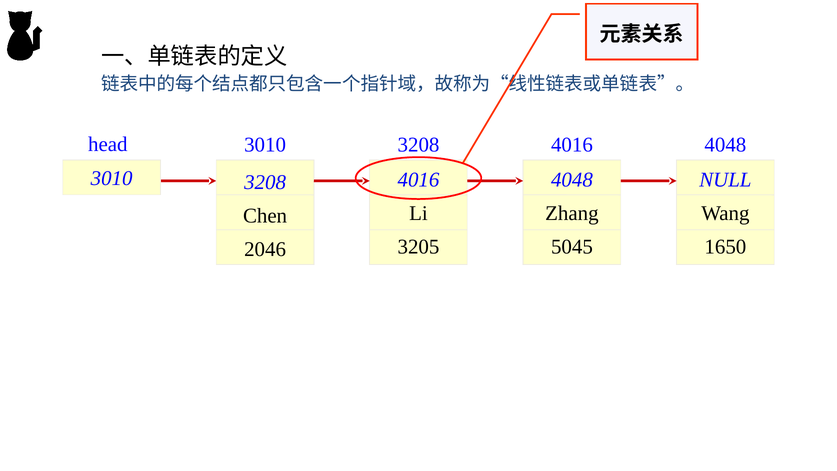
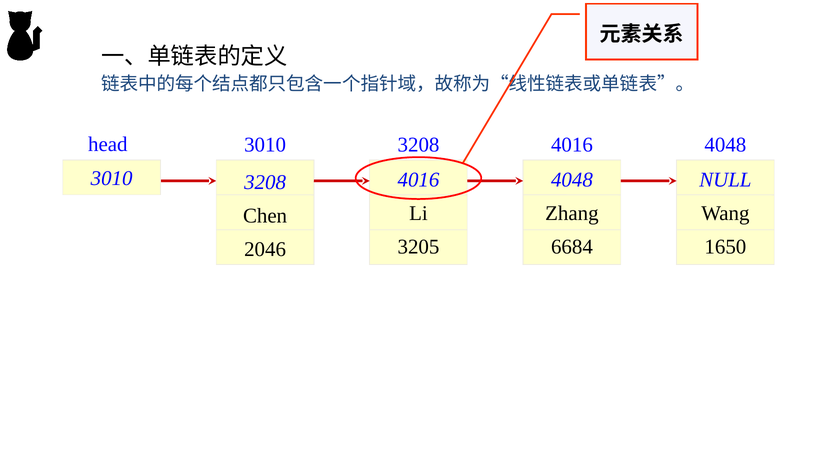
5045: 5045 -> 6684
